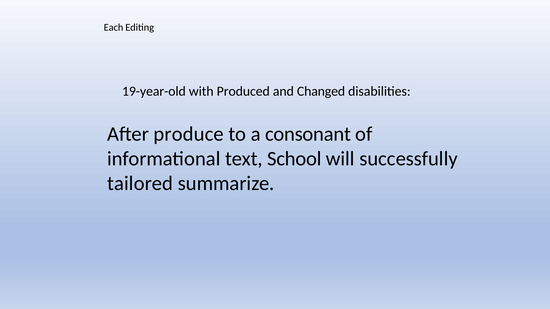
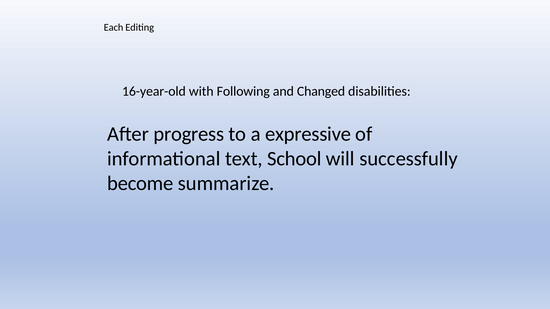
19-year-old: 19-year-old -> 16-year-old
Produced: Produced -> Following
produce: produce -> progress
consonant: consonant -> expressive
tailored: tailored -> become
